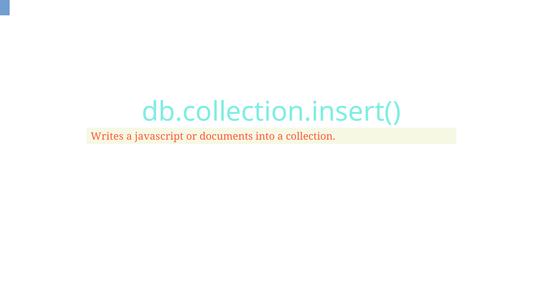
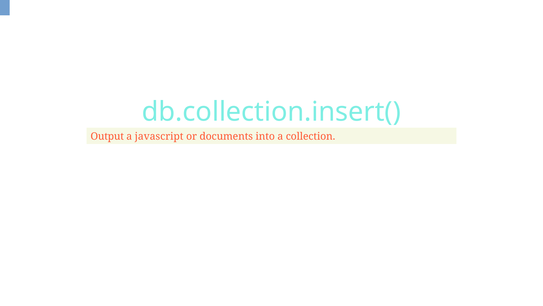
Writes: Writes -> Output
